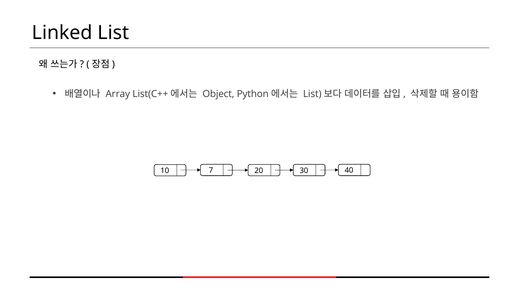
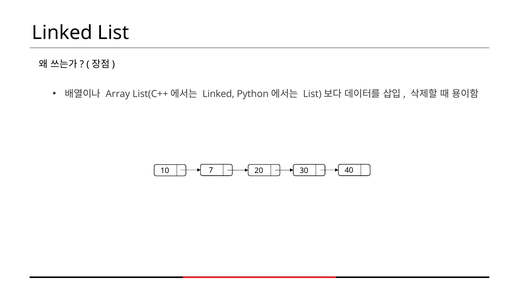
Object at (218, 94): Object -> Linked
